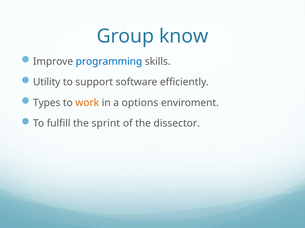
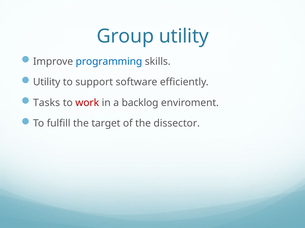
Group know: know -> utility
Types: Types -> Tasks
work colour: orange -> red
options: options -> backlog
sprint: sprint -> target
